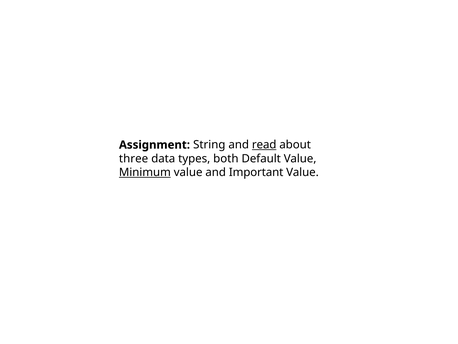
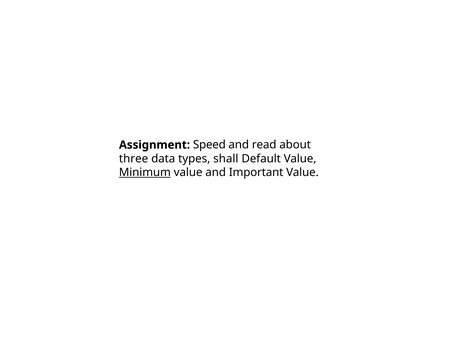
String: String -> Speed
read underline: present -> none
both: both -> shall
